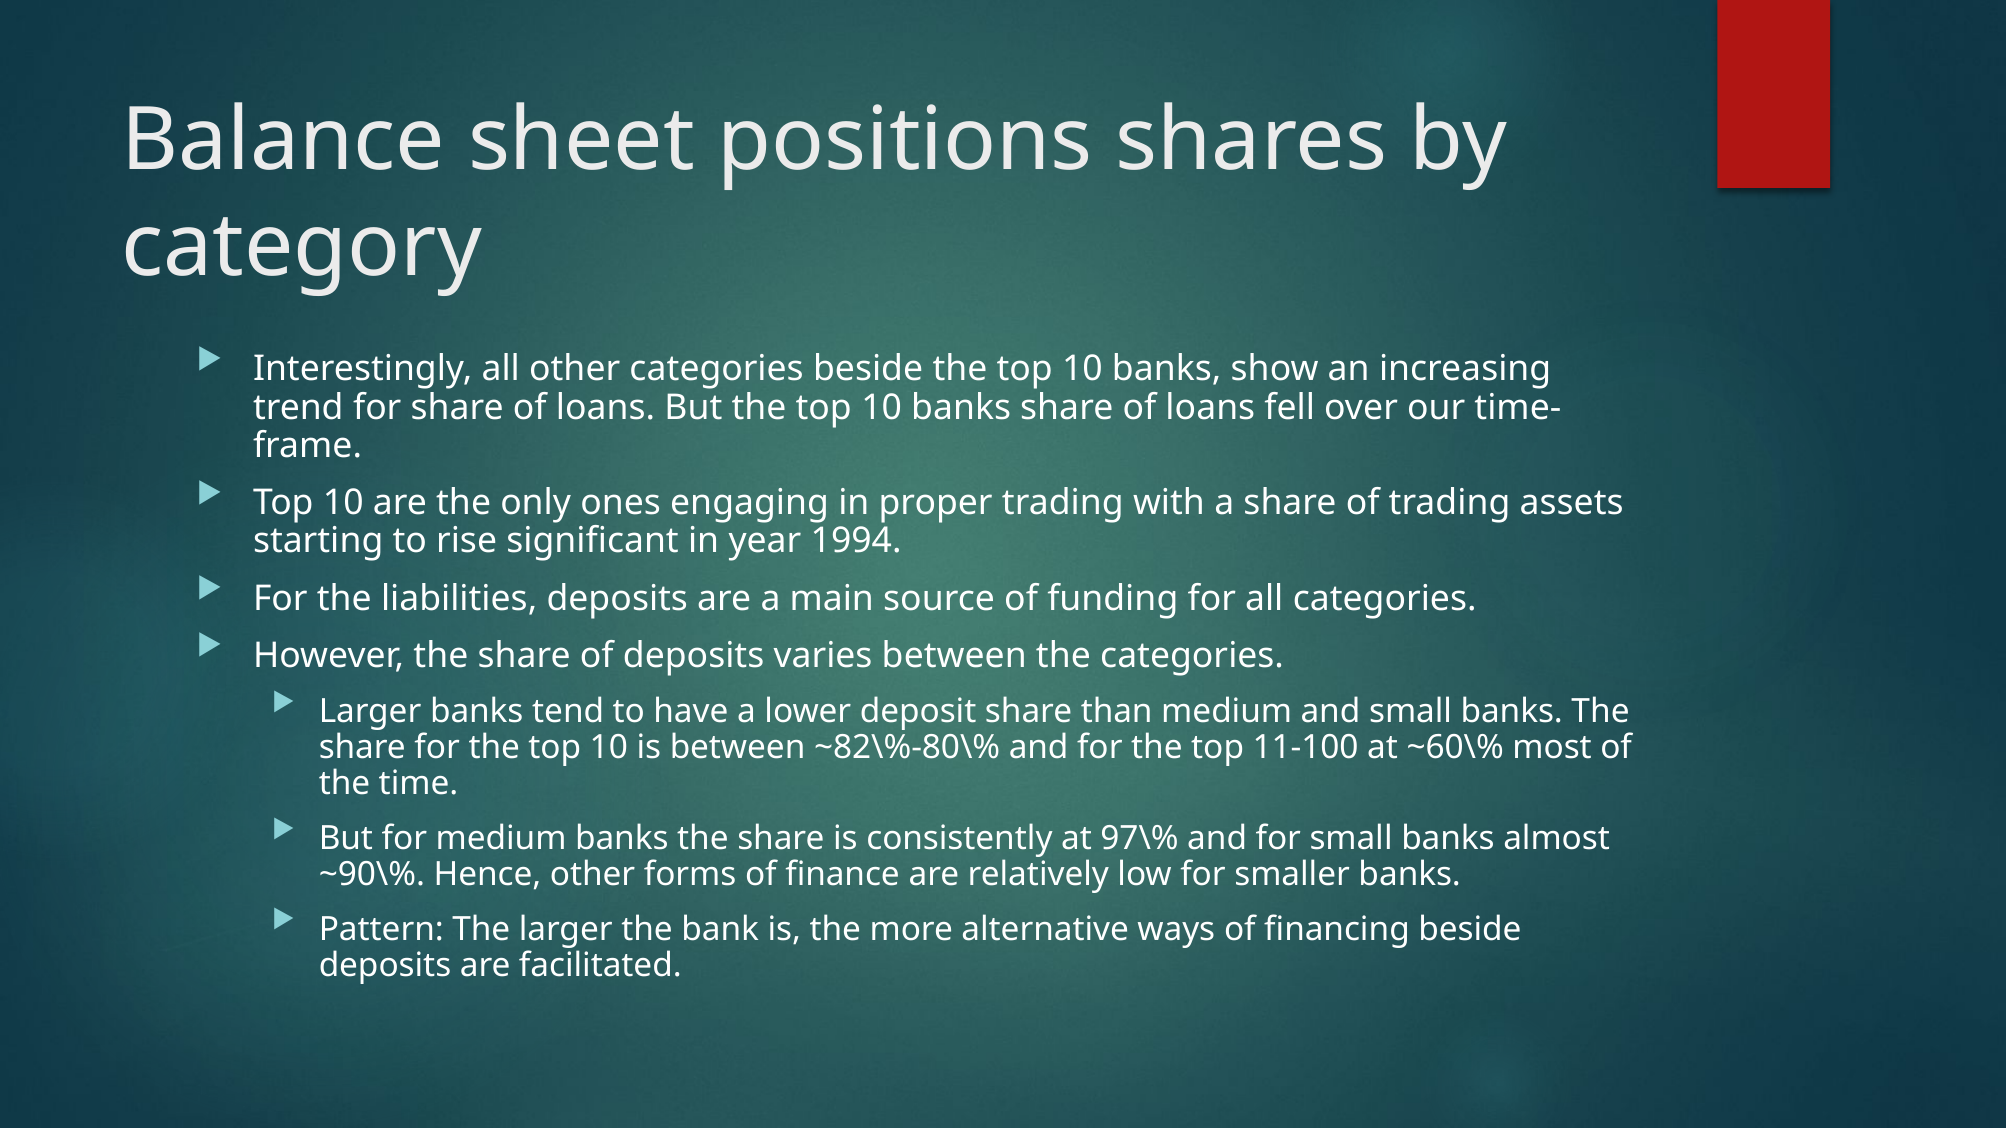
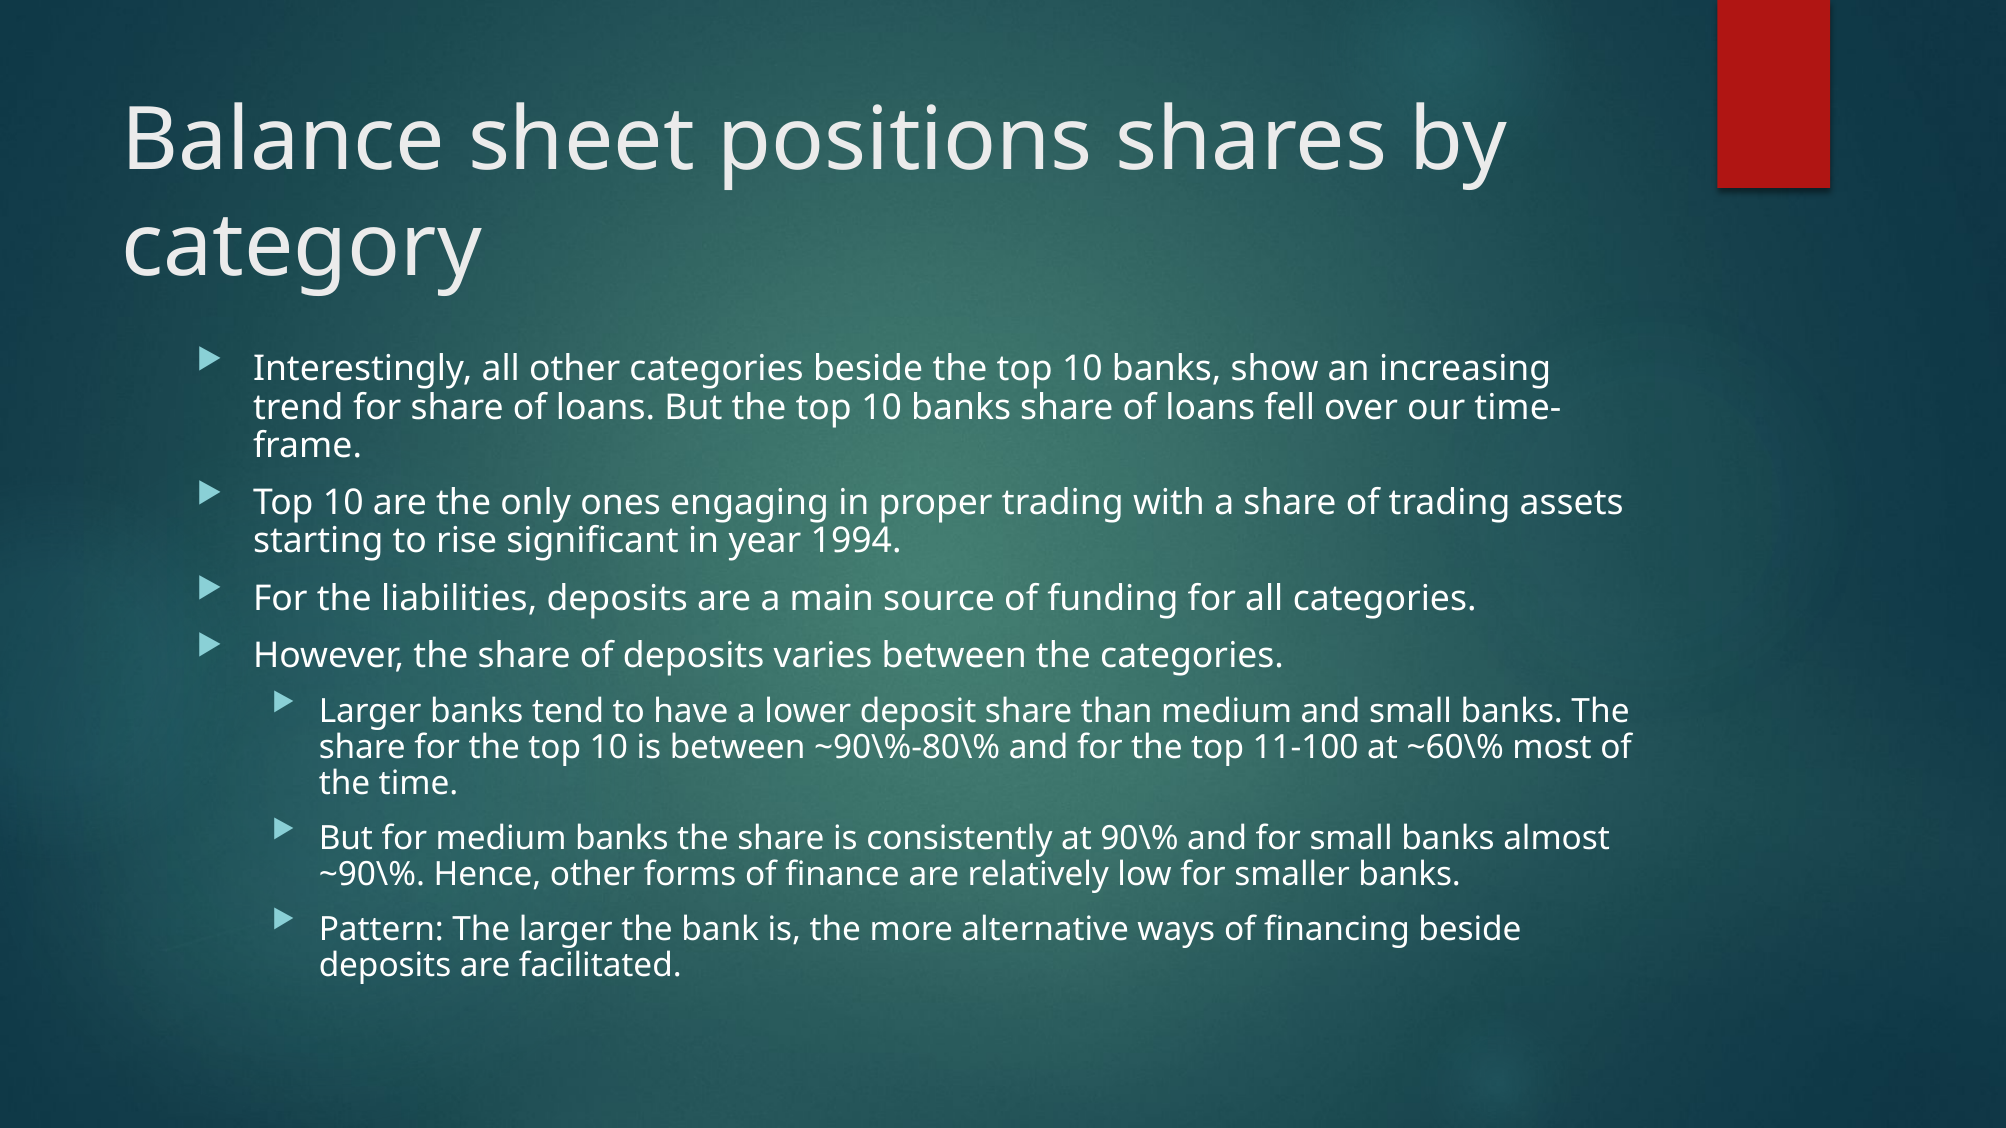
~82\%-80\%: ~82\%-80\% -> ~90\%-80\%
97\%: 97\% -> 90\%
